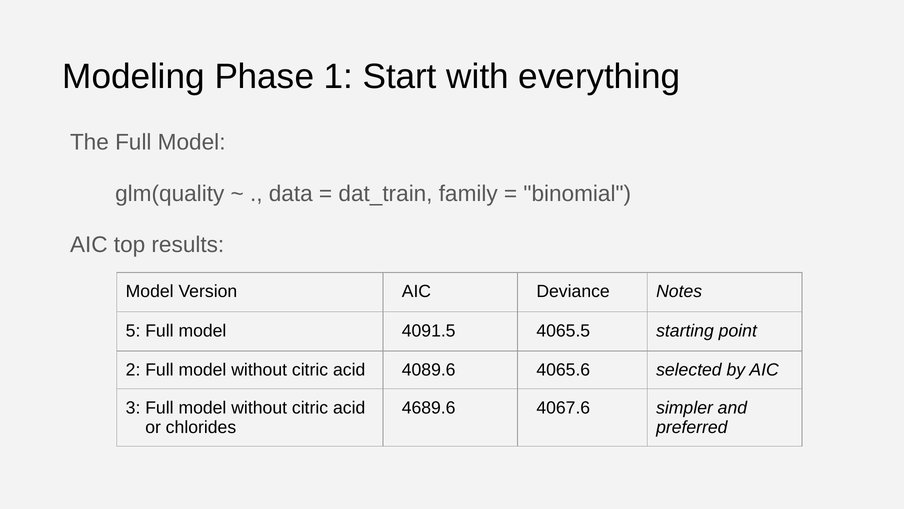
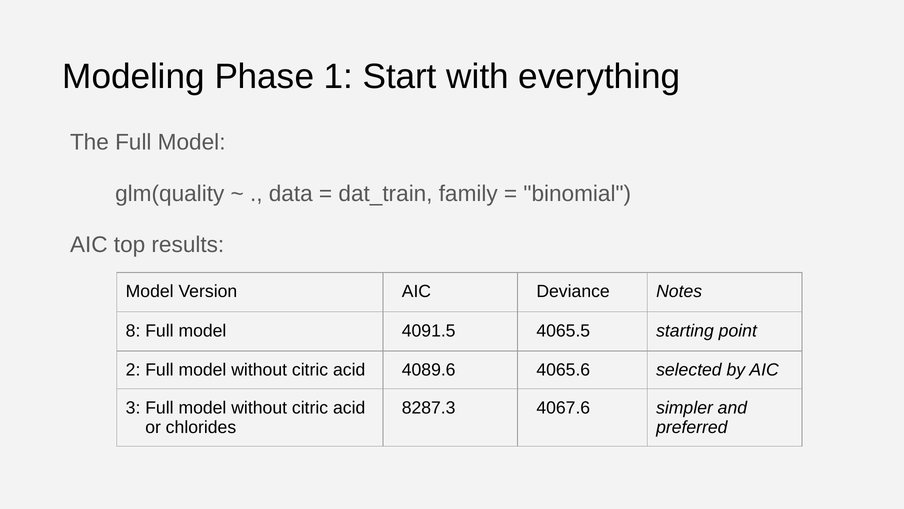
5: 5 -> 8
4689.6: 4689.6 -> 8287.3
